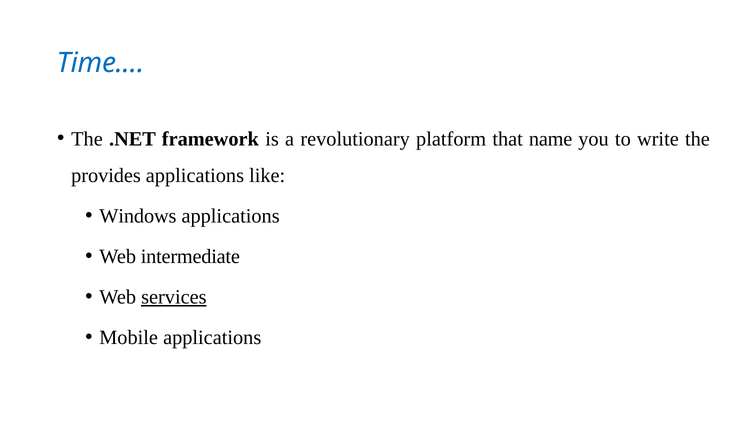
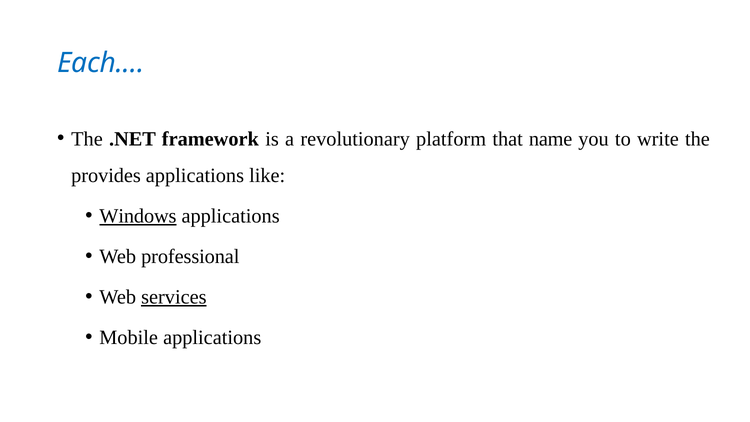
Time.…: Time.… -> Each.…
Windows underline: none -> present
intermediate: intermediate -> professional
